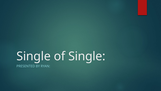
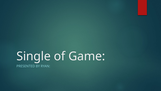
of Single: Single -> Game
